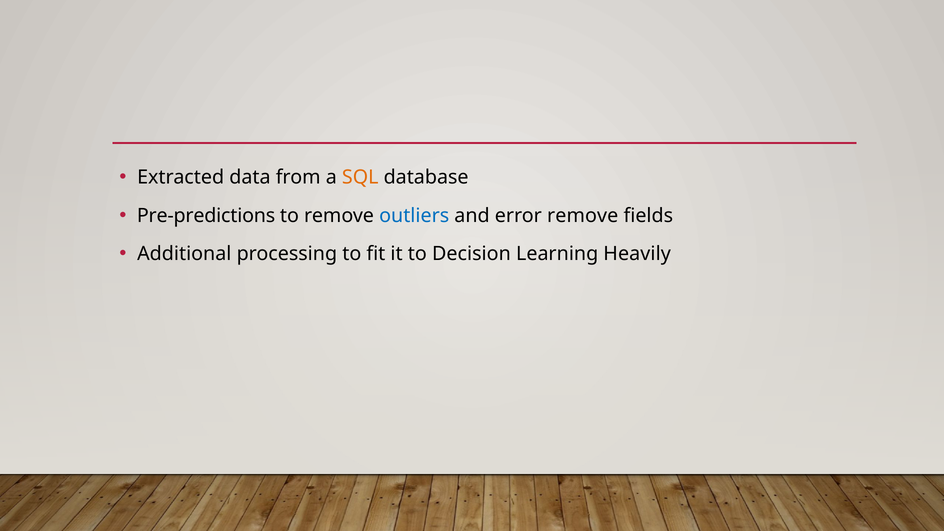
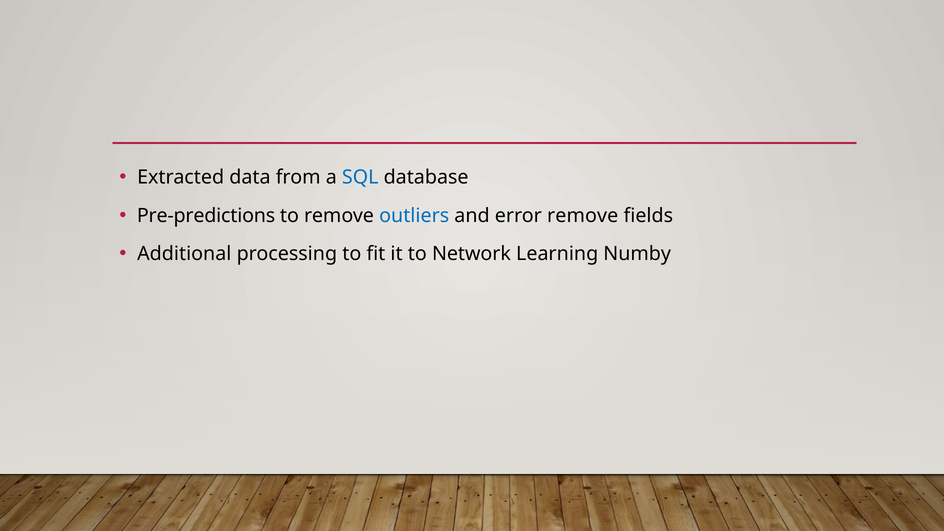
SQL colour: orange -> blue
Decision: Decision -> Network
Heavily: Heavily -> Numby
